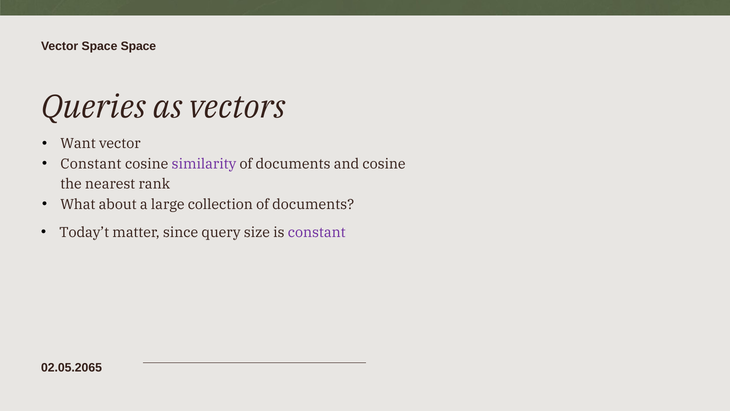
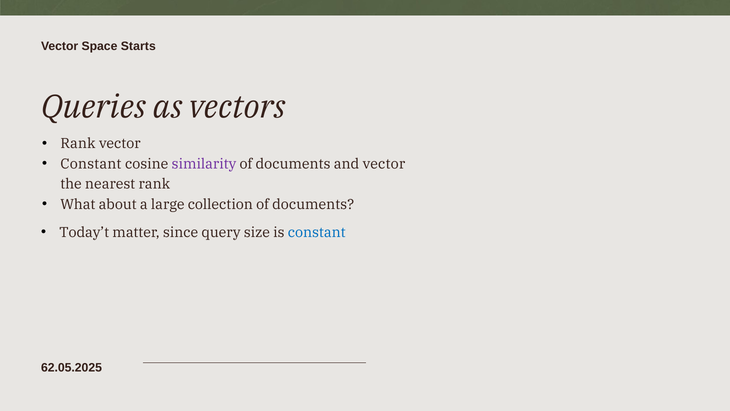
Space Space: Space -> Starts
Want at (78, 143): Want -> Rank
and cosine: cosine -> vector
constant at (317, 232) colour: purple -> blue
02.05.2065: 02.05.2065 -> 62.05.2025
